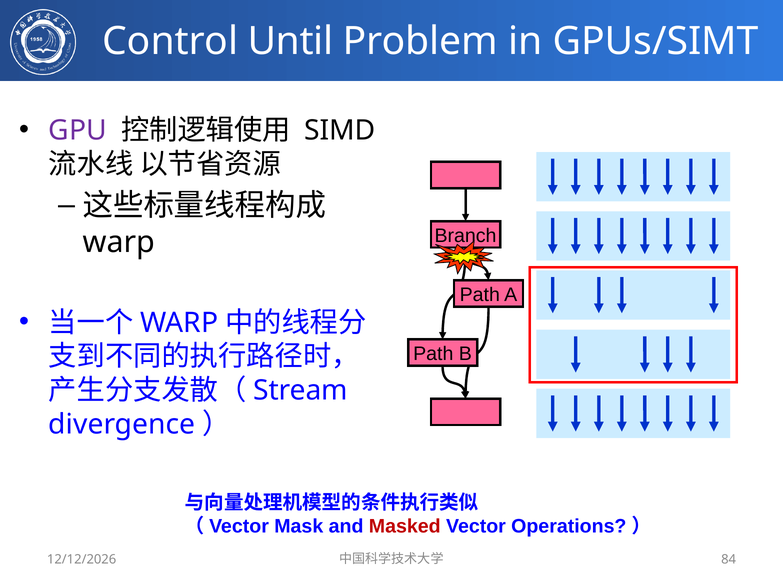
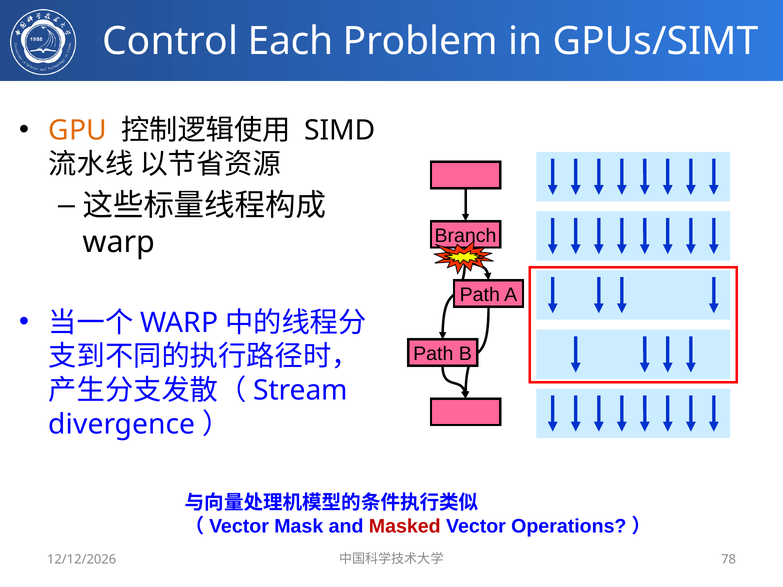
Until: Until -> Each
GPU colour: purple -> orange
84: 84 -> 78
